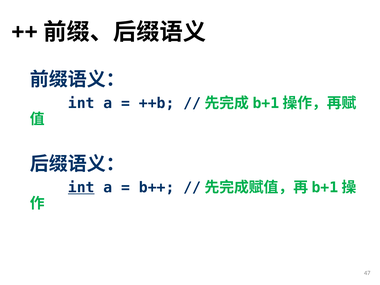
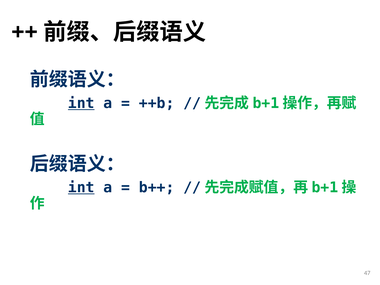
int at (81, 103) underline: none -> present
